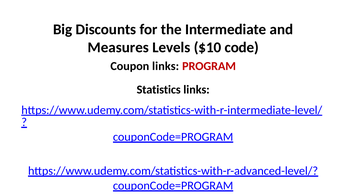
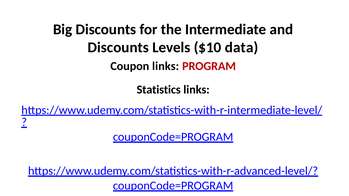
Measures at (118, 48): Measures -> Discounts
code: code -> data
